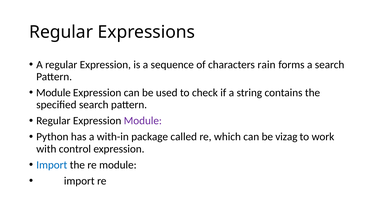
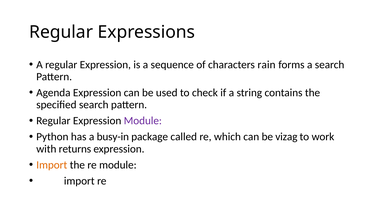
Module at (53, 93): Module -> Agenda
with-in: with-in -> busy-in
control: control -> returns
Import at (52, 165) colour: blue -> orange
